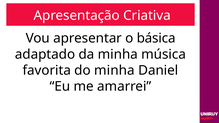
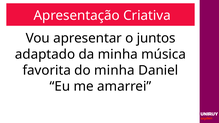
básica: básica -> juntos
